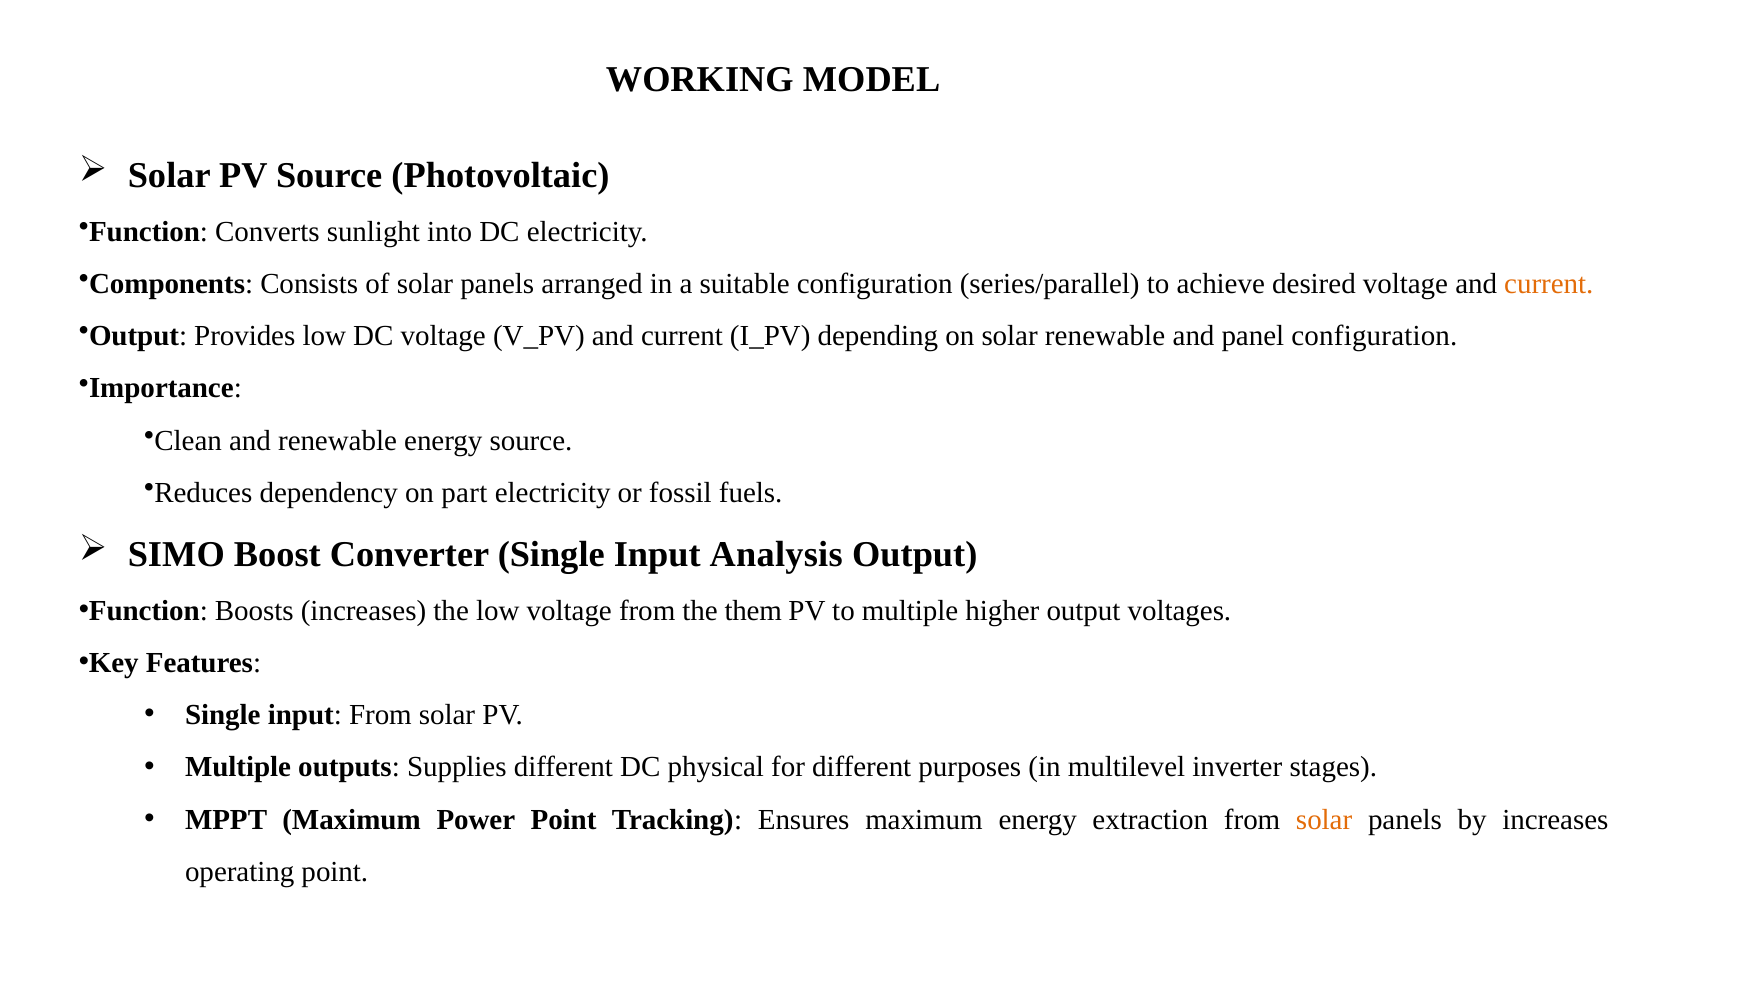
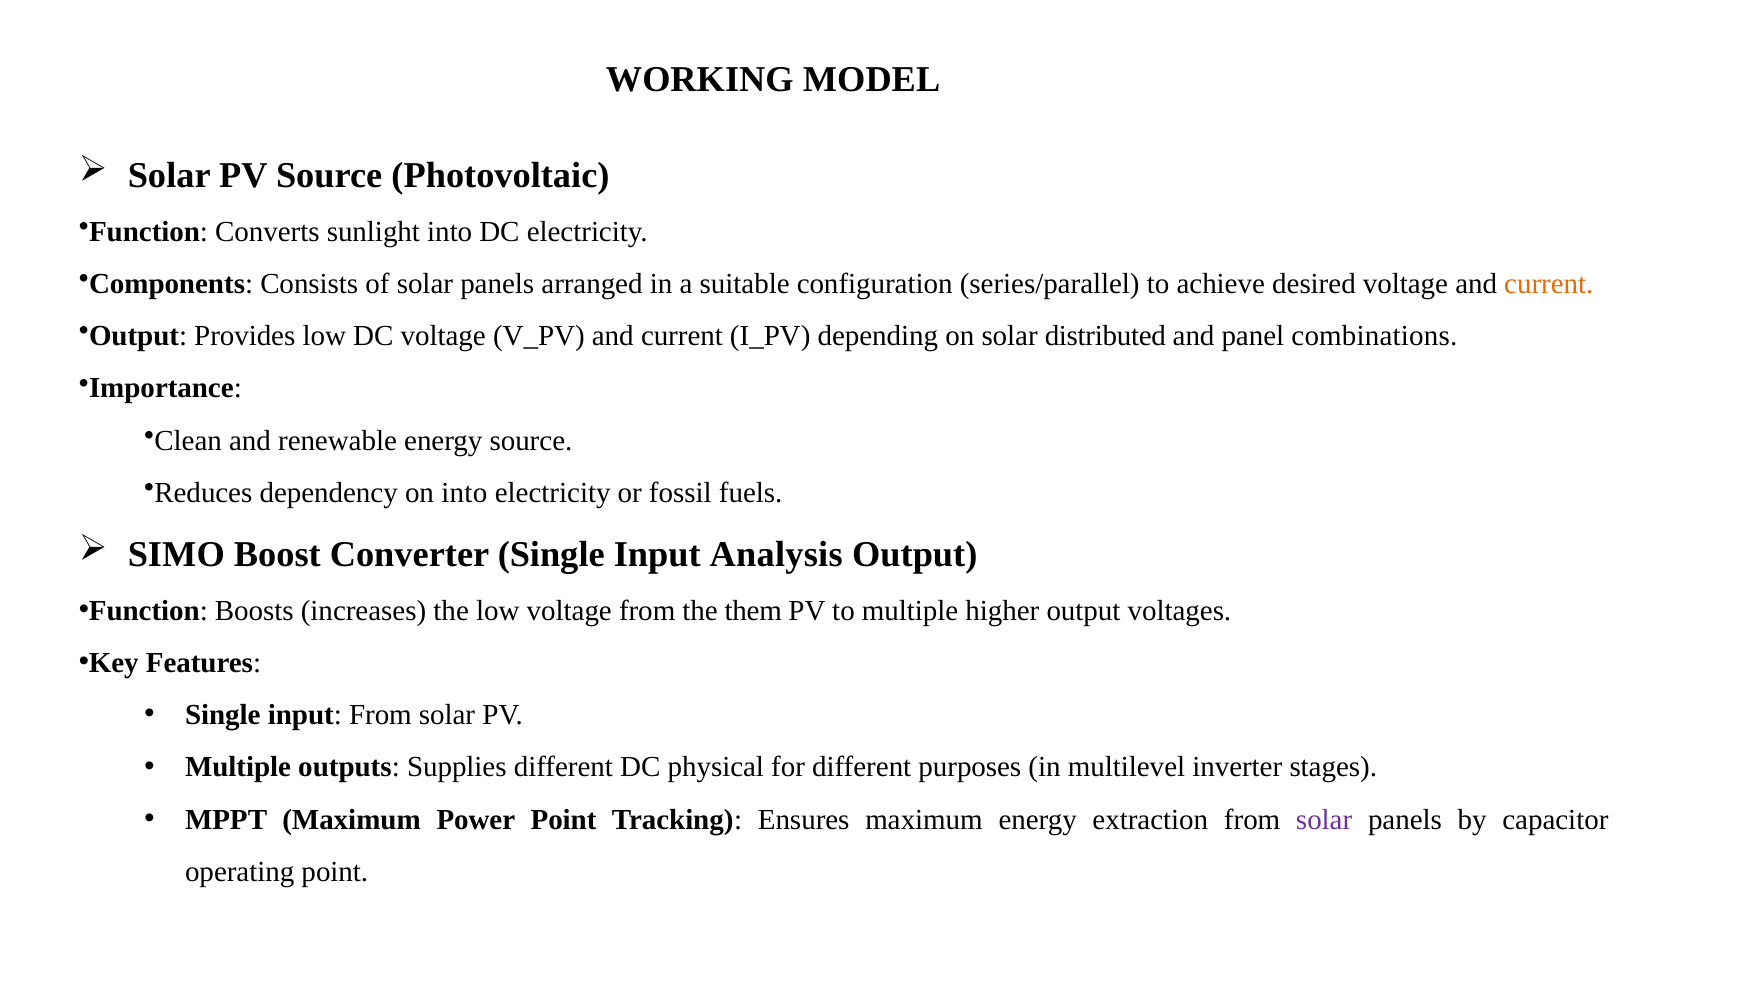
solar renewable: renewable -> distributed
panel configuration: configuration -> combinations
on part: part -> into
solar at (1324, 819) colour: orange -> purple
by increases: increases -> capacitor
